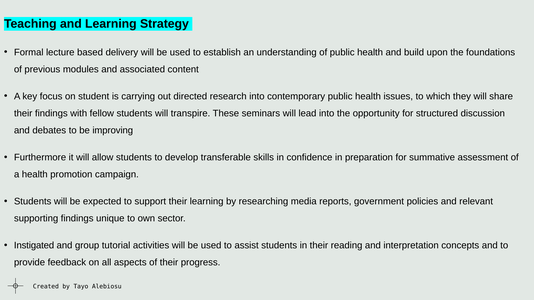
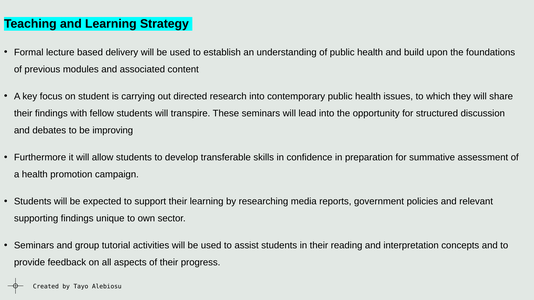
Instigated at (34, 246): Instigated -> Seminars
